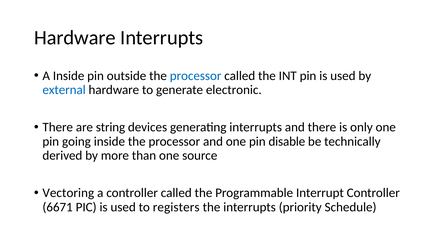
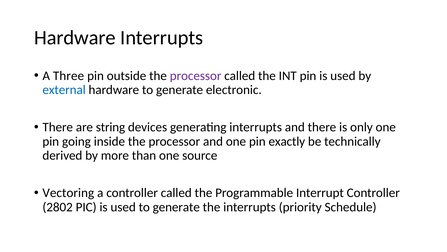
A Inside: Inside -> Three
processor at (196, 76) colour: blue -> purple
disable: disable -> exactly
6671: 6671 -> 2802
used to registers: registers -> generate
